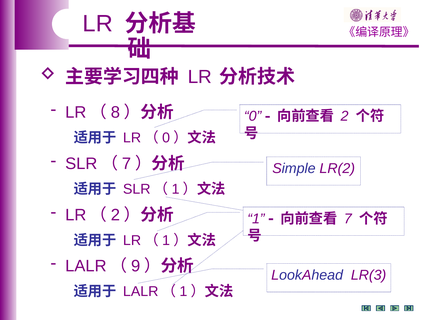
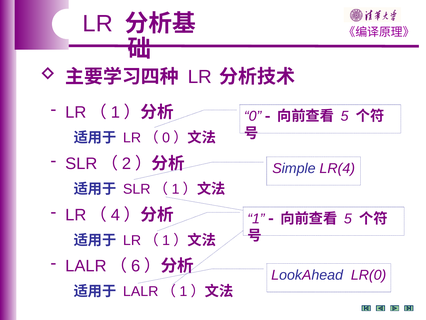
8 at (115, 112): 8 -> 1
2 at (345, 116): 2 -> 5
7 at (127, 163): 7 -> 2
LR(2: LR(2 -> LR(4
2 at (115, 215): 2 -> 4
7 at (348, 218): 7 -> 5
9: 9 -> 6
LR(3: LR(3 -> LR(0
